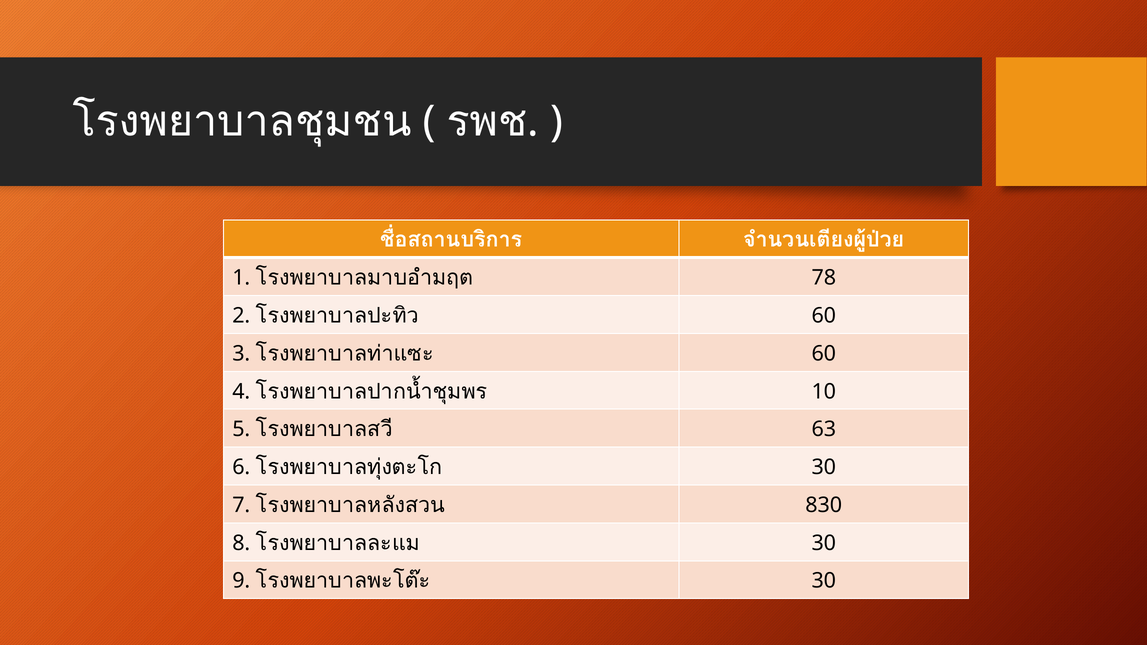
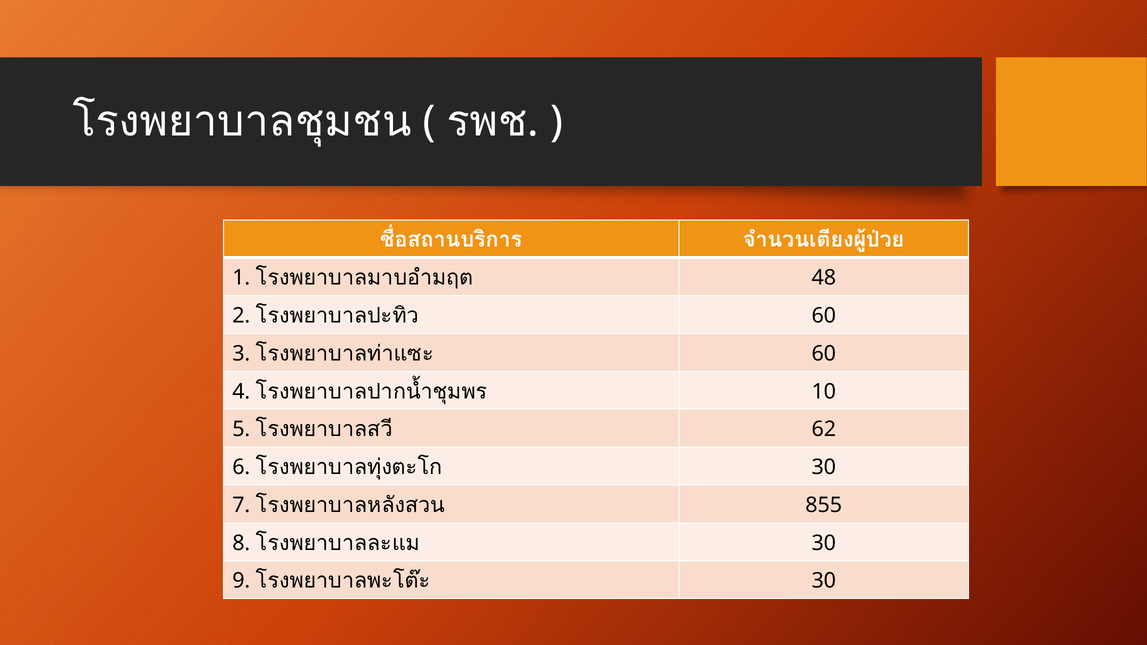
78: 78 -> 48
63: 63 -> 62
830: 830 -> 855
